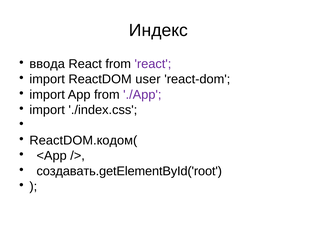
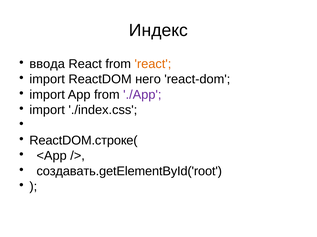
react at (153, 64) colour: purple -> orange
user: user -> него
ReactDOM.кодом(: ReactDOM.кодом( -> ReactDOM.строке(
